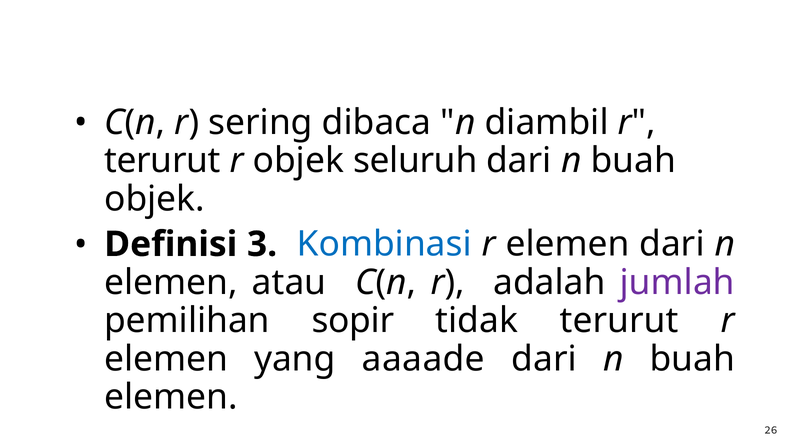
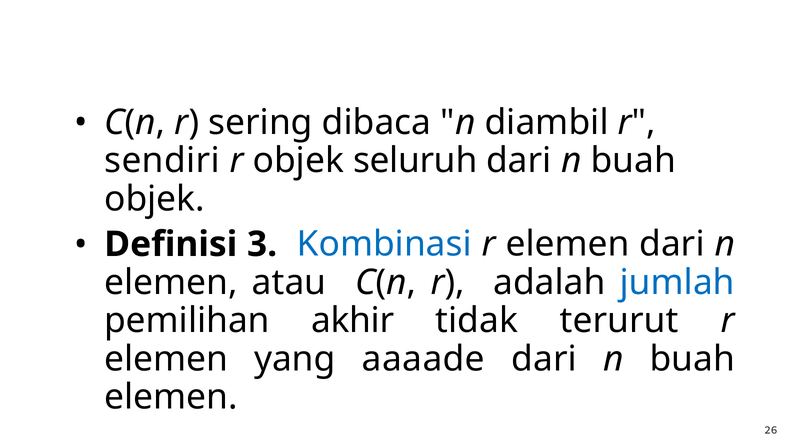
terurut at (162, 161): terurut -> sendiri
jumlah colour: purple -> blue
sopir: sopir -> akhir
